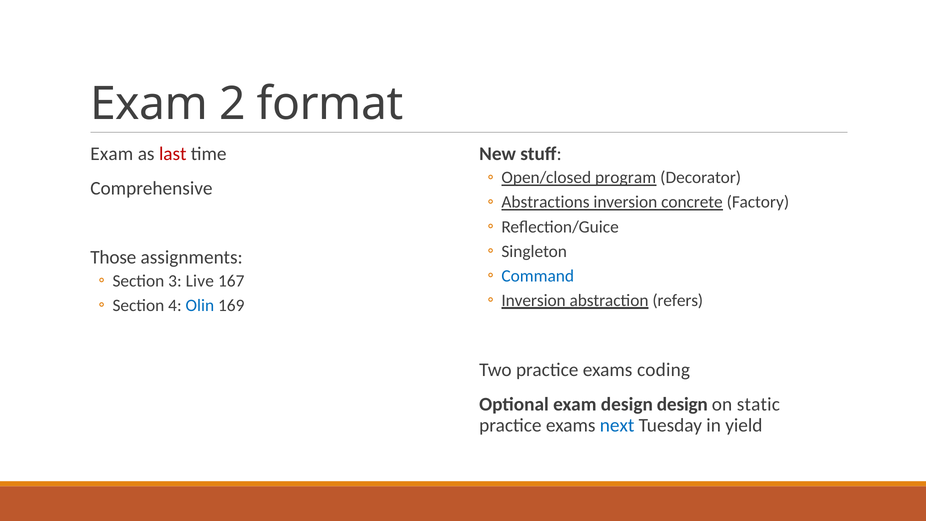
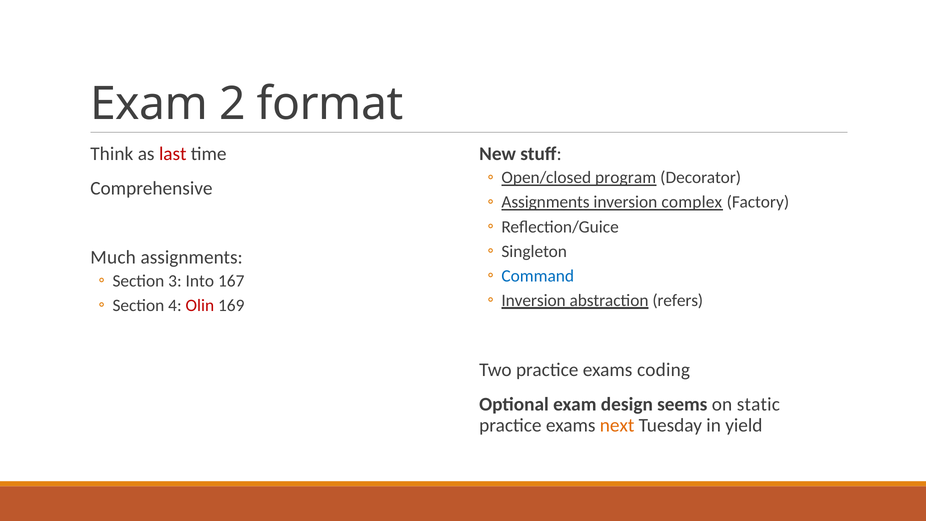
Exam at (112, 154): Exam -> Think
Abstractions at (545, 202): Abstractions -> Assignments
concrete: concrete -> complex
Those: Those -> Much
Live: Live -> Into
Olin colour: blue -> red
design design: design -> seems
next colour: blue -> orange
